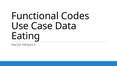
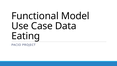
Codes: Codes -> Model
